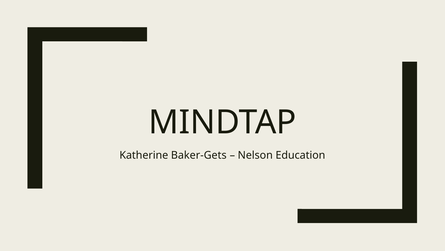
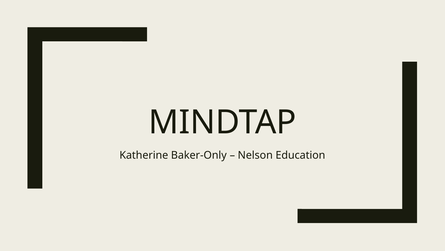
Baker-Gets: Baker-Gets -> Baker-Only
